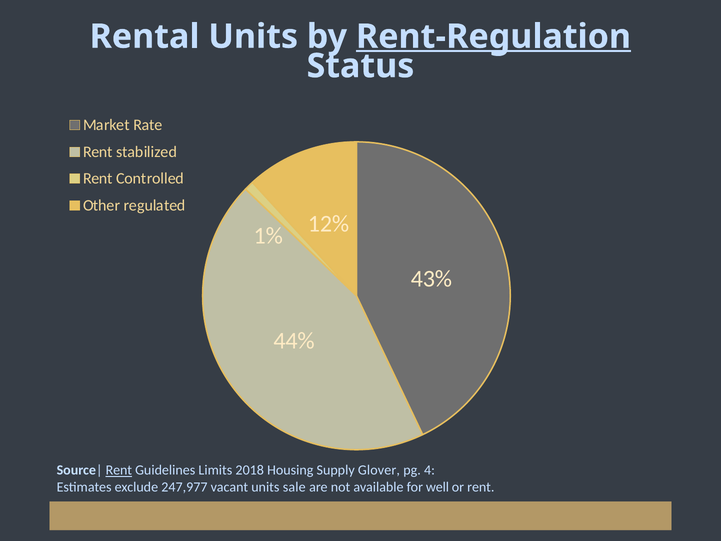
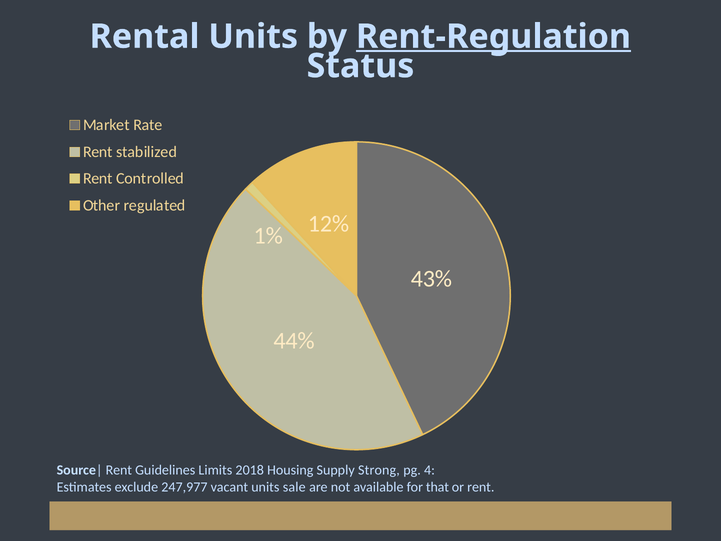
Rent at (119, 470) underline: present -> none
Glover: Glover -> Strong
well: well -> that
